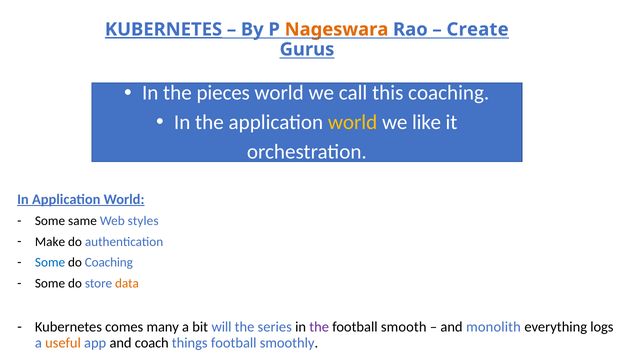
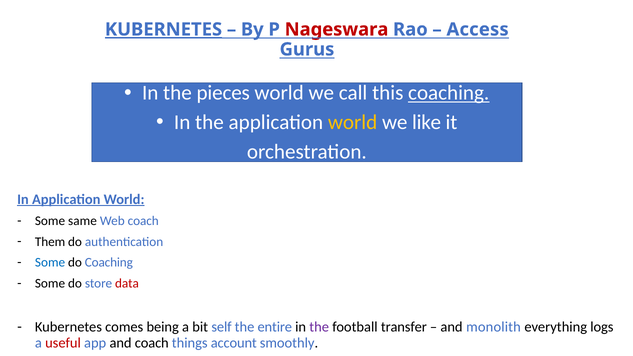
Nageswara colour: orange -> red
Create: Create -> Access
coaching at (449, 93) underline: none -> present
Web styles: styles -> coach
Make: Make -> Them
data colour: orange -> red
many: many -> being
will: will -> self
series: series -> entire
smooth: smooth -> transfer
useful colour: orange -> red
things football: football -> account
